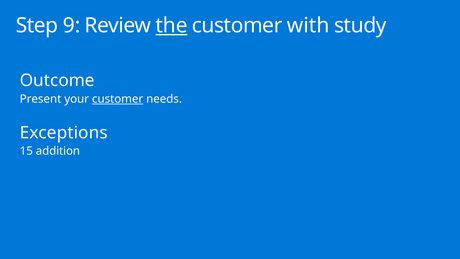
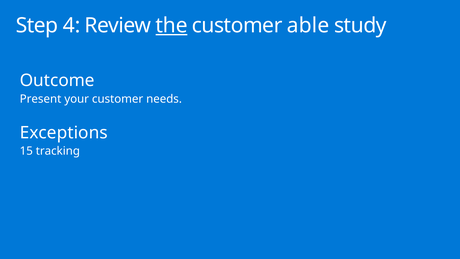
9: 9 -> 4
with: with -> able
customer at (118, 99) underline: present -> none
addition: addition -> tracking
